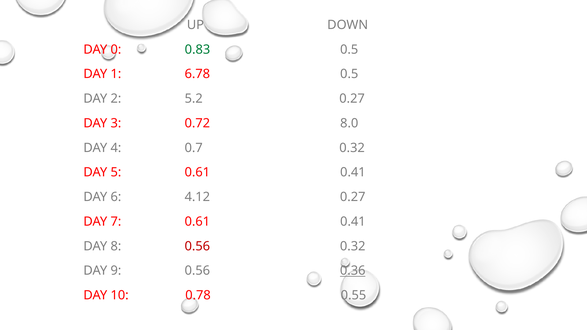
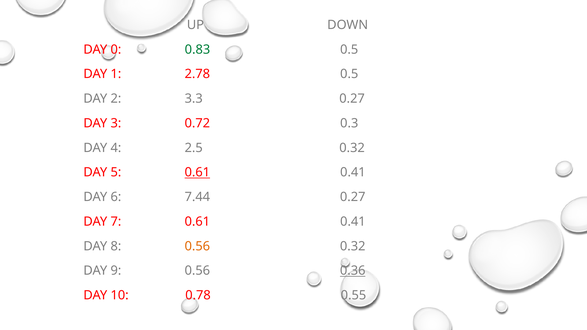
6.78: 6.78 -> 2.78
5.2: 5.2 -> 3.3
8.0: 8.0 -> 0.3
0.7: 0.7 -> 2.5
0.61 at (197, 172) underline: none -> present
4.12: 4.12 -> 7.44
0.56 at (197, 246) colour: red -> orange
